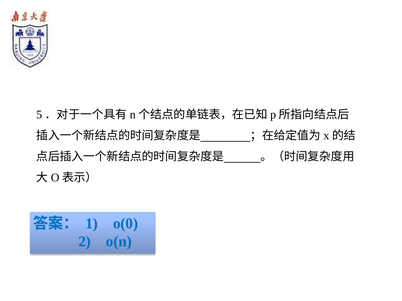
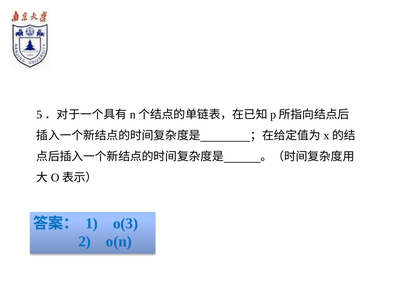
o(0: o(0 -> o(3
